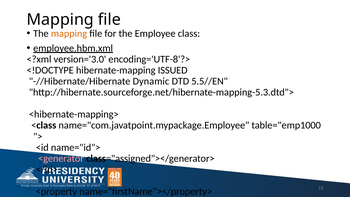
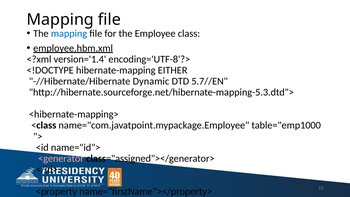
mapping at (69, 33) colour: orange -> blue
version='3.0: version='3.0 -> version='1.4
ISSUED: ISSUED -> EITHER
5.5//EN: 5.5//EN -> 5.7//EN
